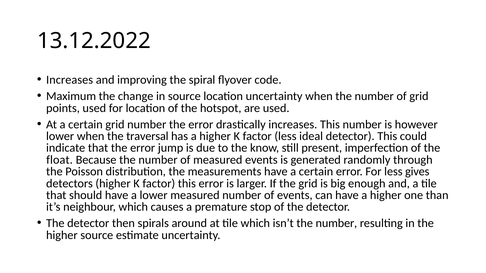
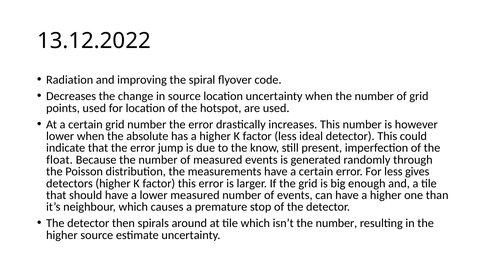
Increases at (70, 80): Increases -> Radiation
Maximum: Maximum -> Decreases
traversal: traversal -> absolute
